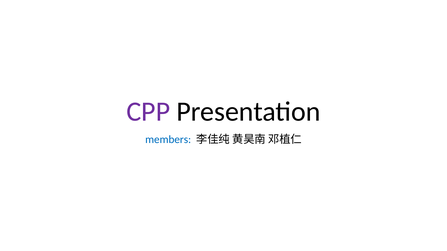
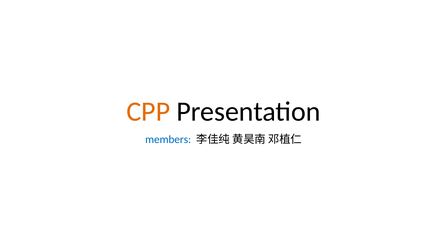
CPP colour: purple -> orange
